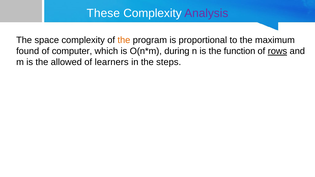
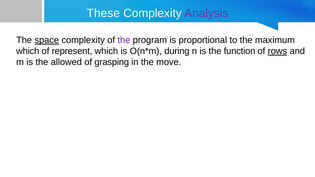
space underline: none -> present
the at (124, 40) colour: orange -> purple
found at (28, 51): found -> which
computer: computer -> represent
learners: learners -> grasping
steps: steps -> move
